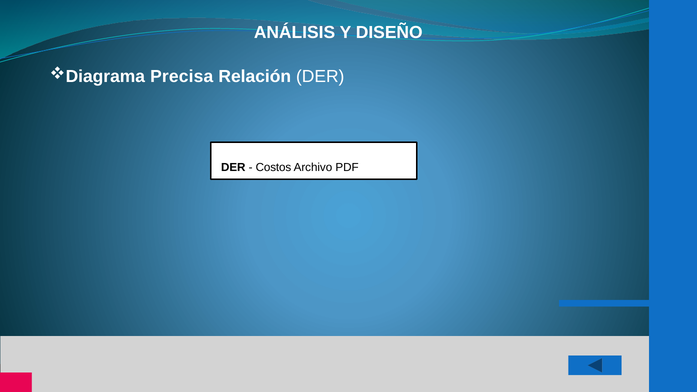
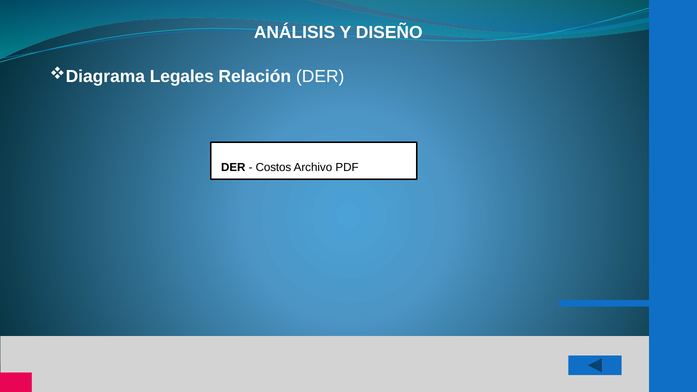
Precisa: Precisa -> Legales
